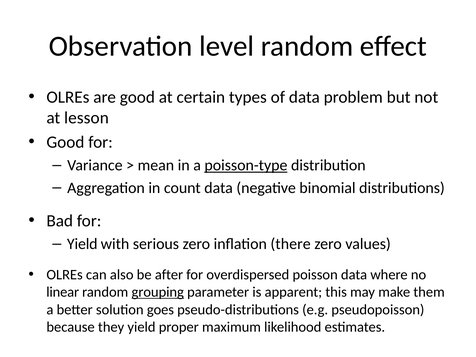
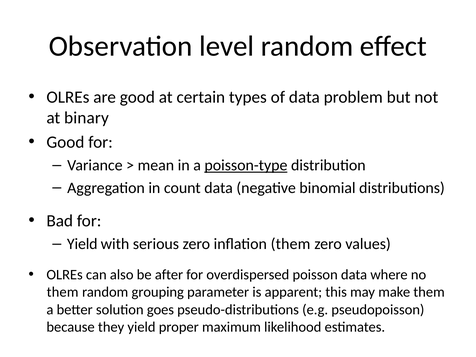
lesson: lesson -> binary
inflation there: there -> them
linear at (63, 292): linear -> them
grouping underline: present -> none
